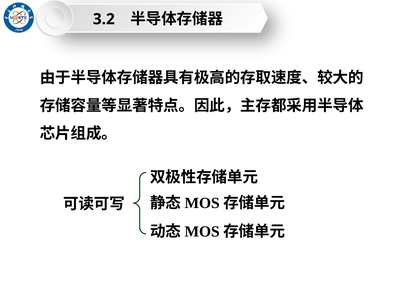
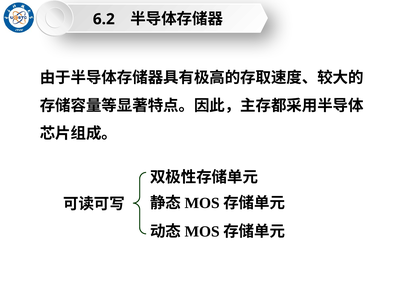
3.2: 3.2 -> 6.2
